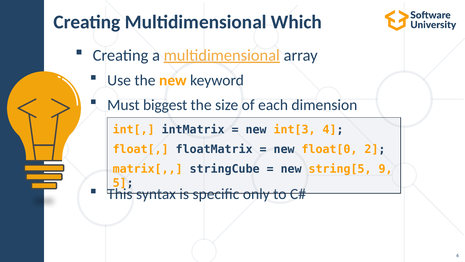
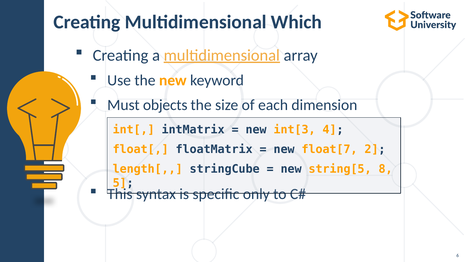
biggest: biggest -> objects
float[0: float[0 -> float[7
matrix[: matrix[ -> length[
9: 9 -> 8
